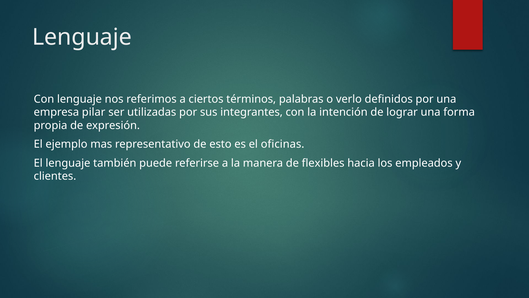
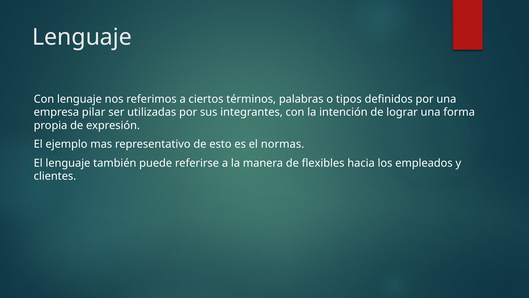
verlo: verlo -> tipos
oficinas: oficinas -> normas
